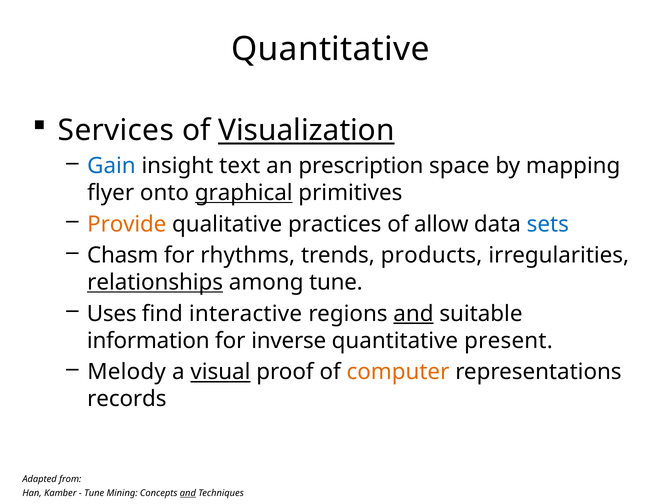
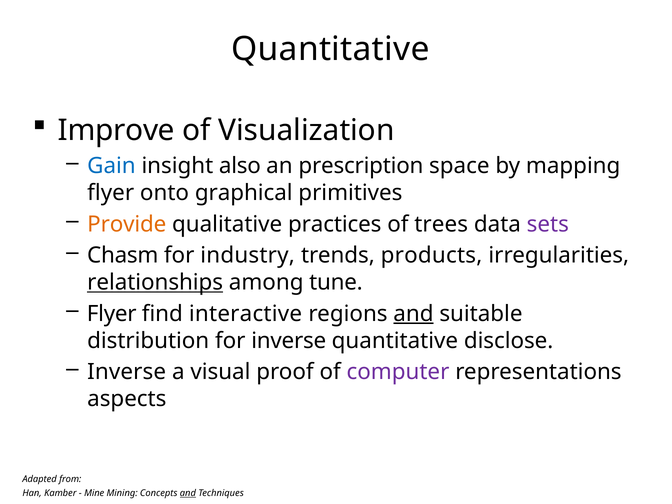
Services: Services -> Improve
Visualization underline: present -> none
text: text -> also
graphical underline: present -> none
allow: allow -> trees
sets colour: blue -> purple
rhythms: rhythms -> industry
Uses at (112, 314): Uses -> Flyer
information: information -> distribution
present: present -> disclose
Melody at (127, 372): Melody -> Inverse
visual underline: present -> none
computer colour: orange -> purple
records: records -> aspects
Tune at (94, 493): Tune -> Mine
